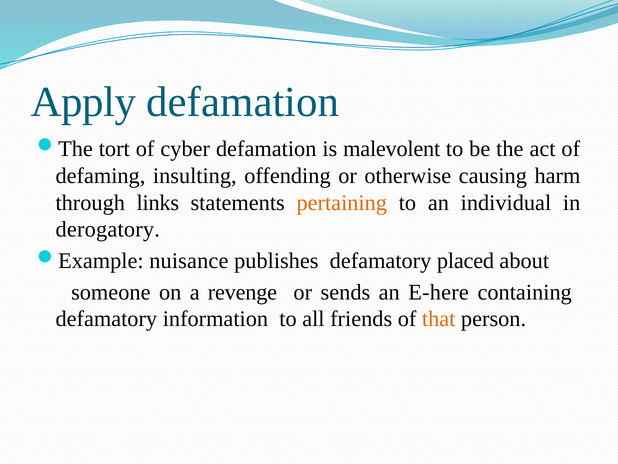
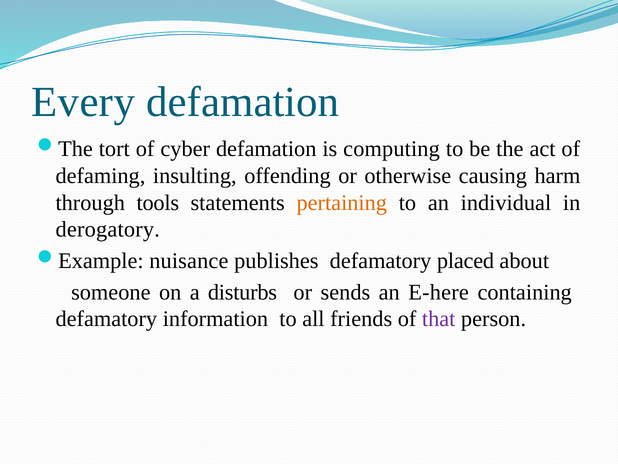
Apply: Apply -> Every
malevolent: malevolent -> computing
links: links -> tools
revenge: revenge -> disturbs
that colour: orange -> purple
